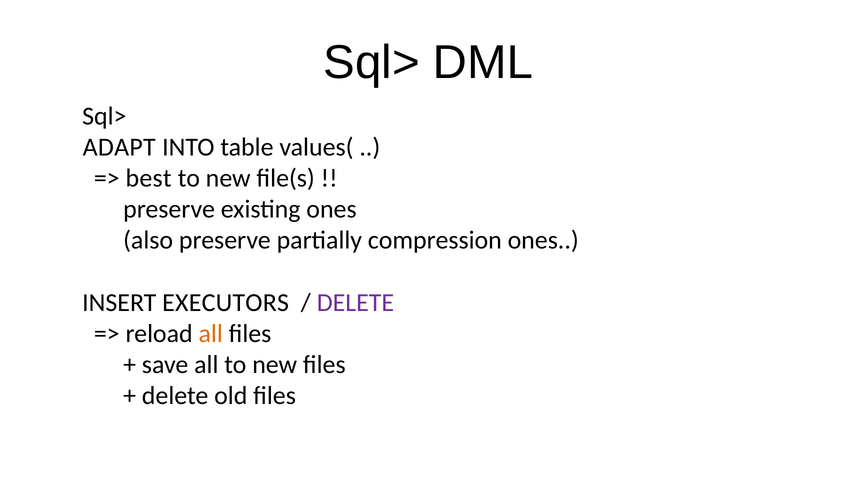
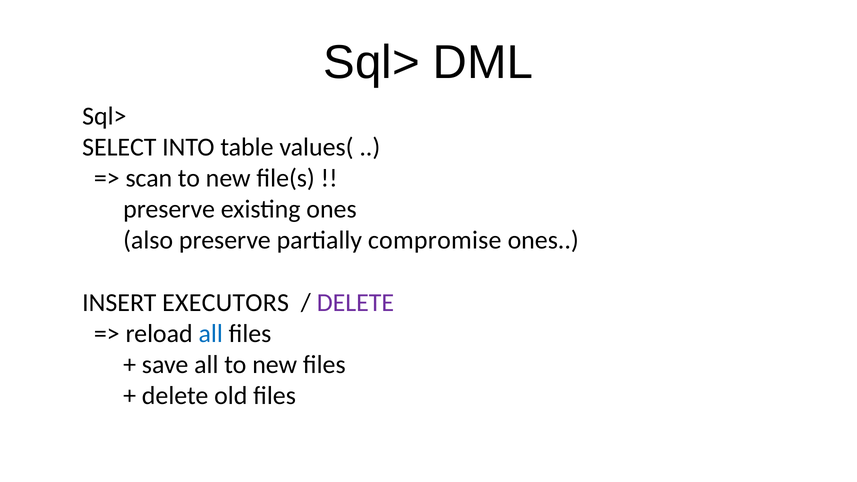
ADAPT: ADAPT -> SELECT
best: best -> scan
compression: compression -> compromise
all at (211, 334) colour: orange -> blue
